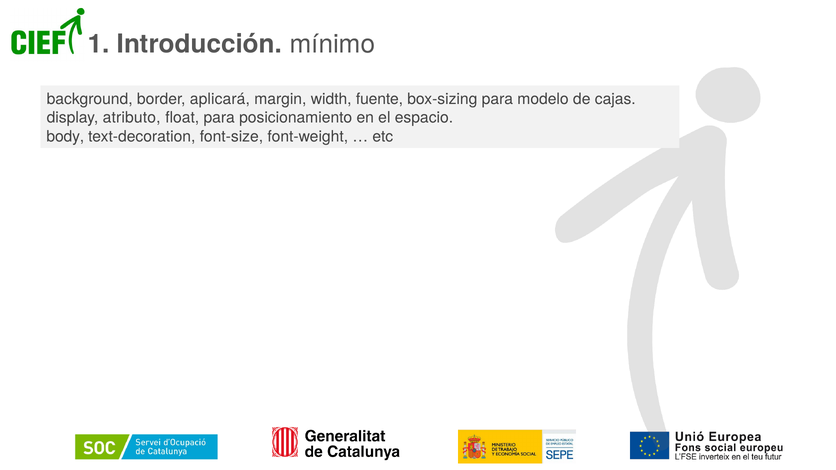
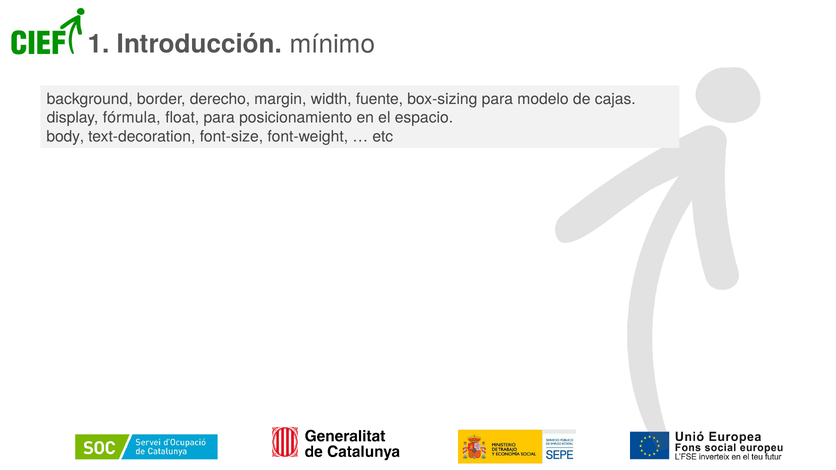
aplicará: aplicará -> derecho
atributo: atributo -> fórmula
